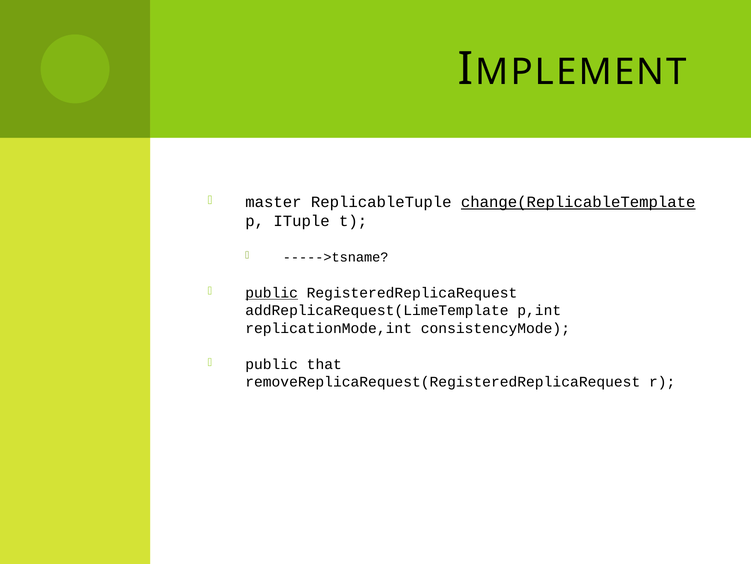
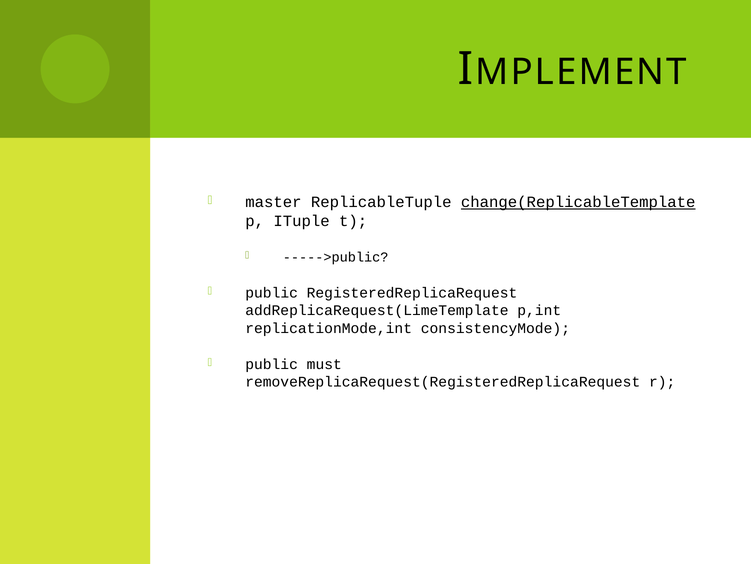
----->tsname: ----->tsname -> ----->public
public at (272, 293) underline: present -> none
that: that -> must
